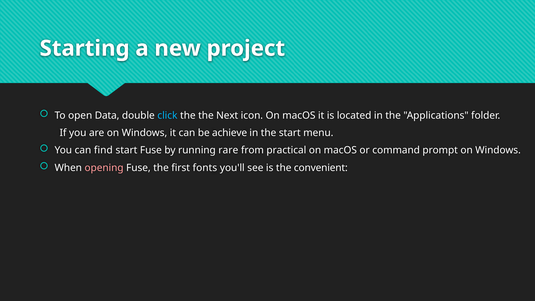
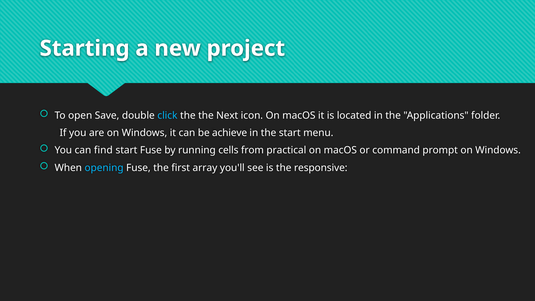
Data: Data -> Save
rare: rare -> cells
opening colour: pink -> light blue
fonts: fonts -> array
convenient: convenient -> responsive
